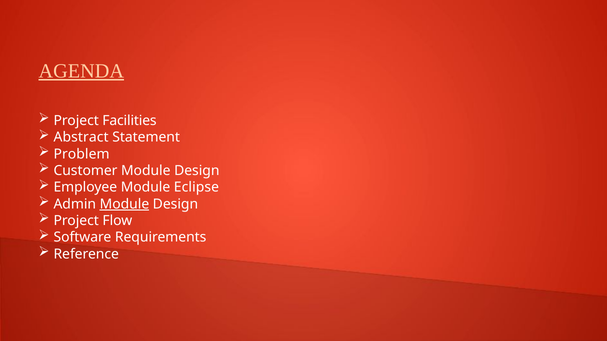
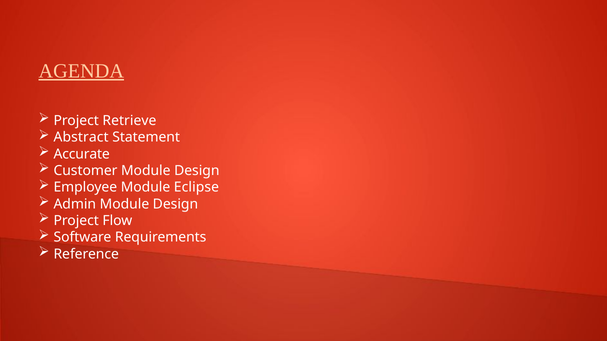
Facilities: Facilities -> Retrieve
Problem: Problem -> Accurate
Module at (124, 204) underline: present -> none
